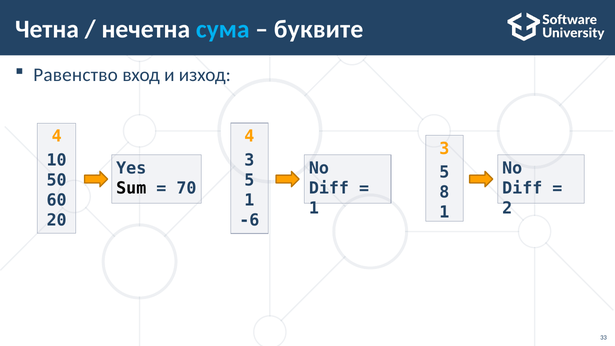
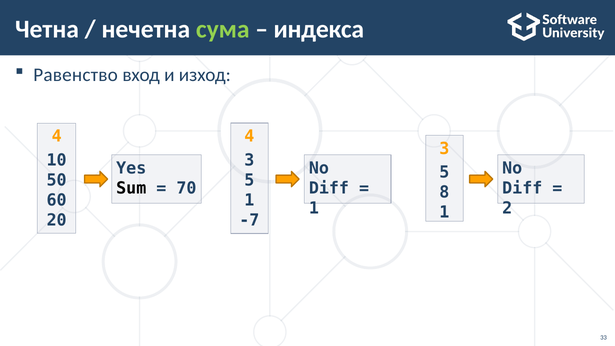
сума colour: light blue -> light green
буквите: буквите -> индекса
-6: -6 -> -7
